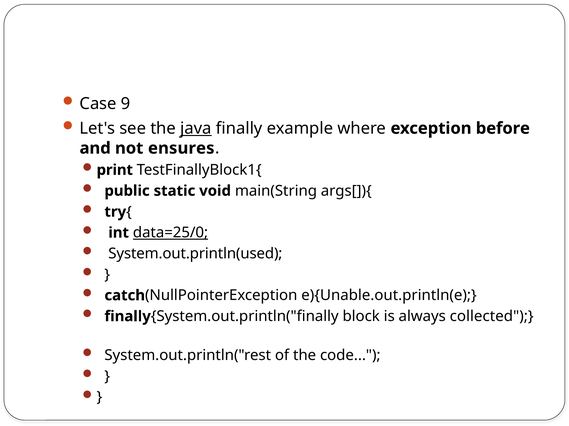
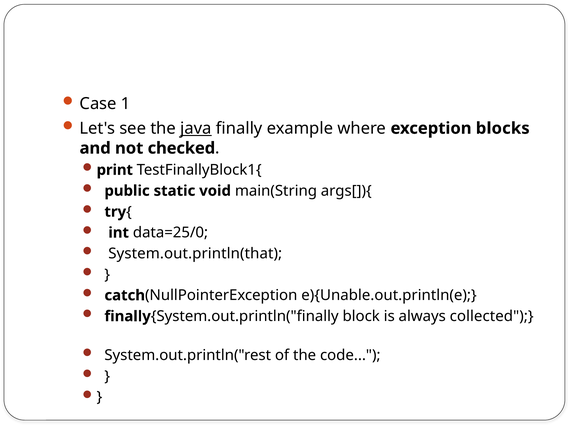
9: 9 -> 1
before: before -> blocks
ensures: ensures -> checked
data=25/0 underline: present -> none
System.out.println(used: System.out.println(used -> System.out.println(that
